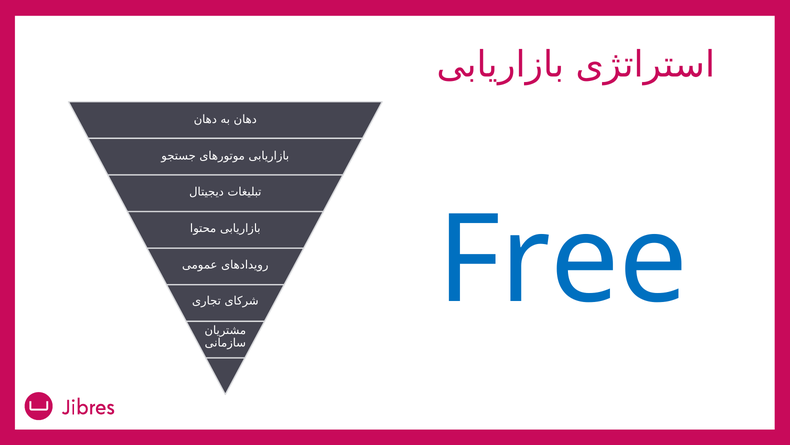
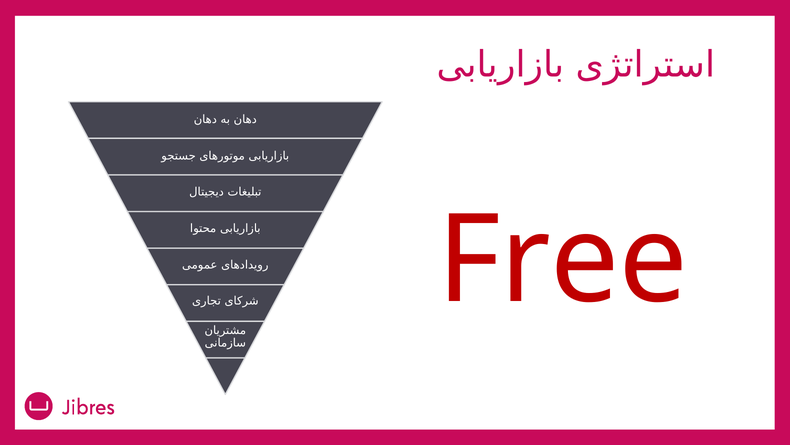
Free colour: blue -> red
